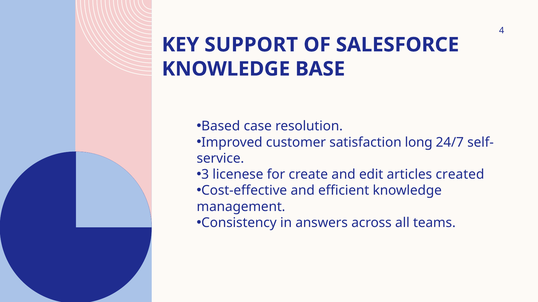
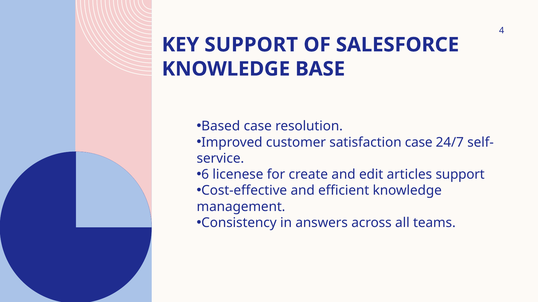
satisfaction long: long -> case
3: 3 -> 6
articles created: created -> support
